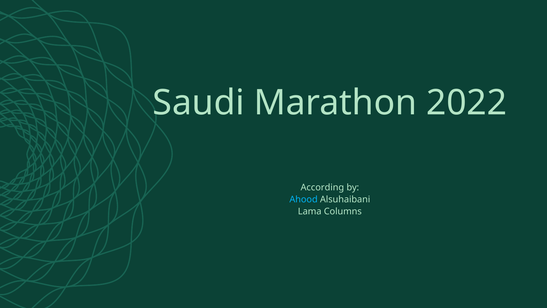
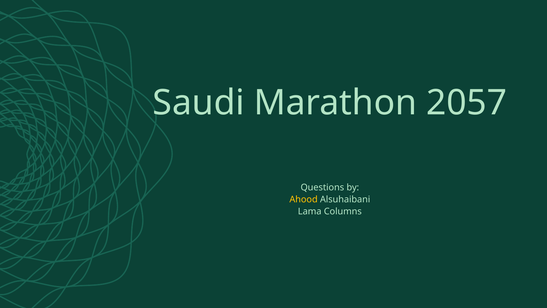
2022: 2022 -> 2057
According: According -> Questions
Ahood colour: light blue -> yellow
